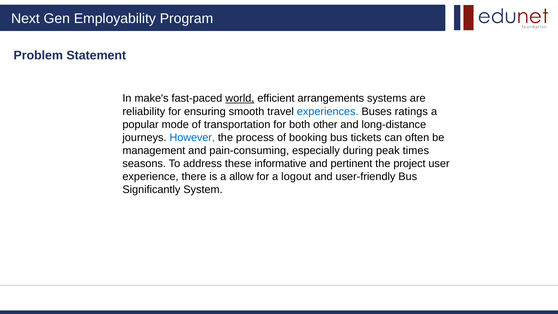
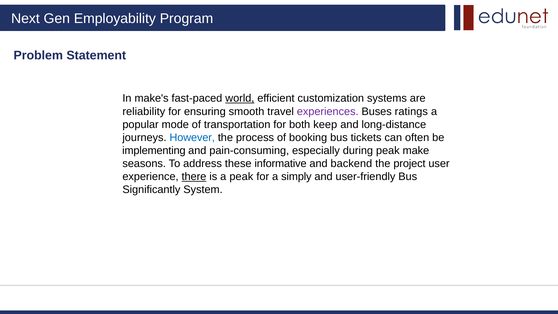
arrangements: arrangements -> customization
experiences colour: blue -> purple
other: other -> keep
management: management -> implementing
times: times -> make
pertinent: pertinent -> backend
there underline: none -> present
a allow: allow -> peak
logout: logout -> simply
